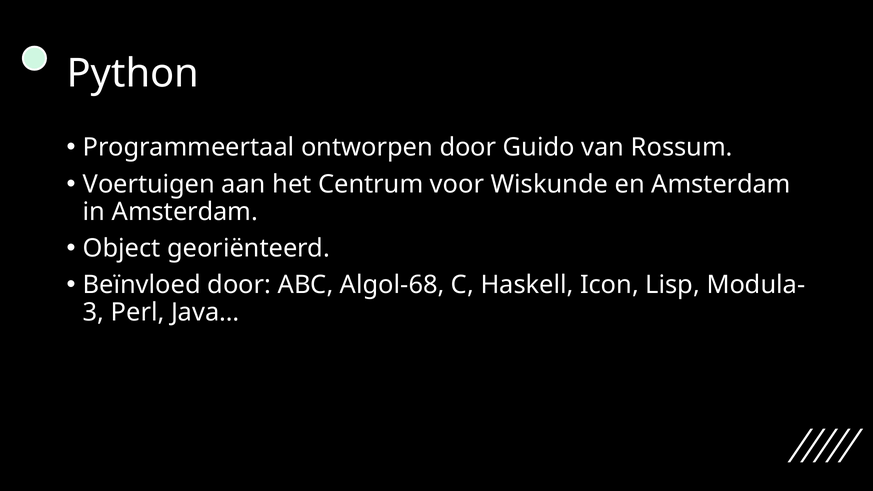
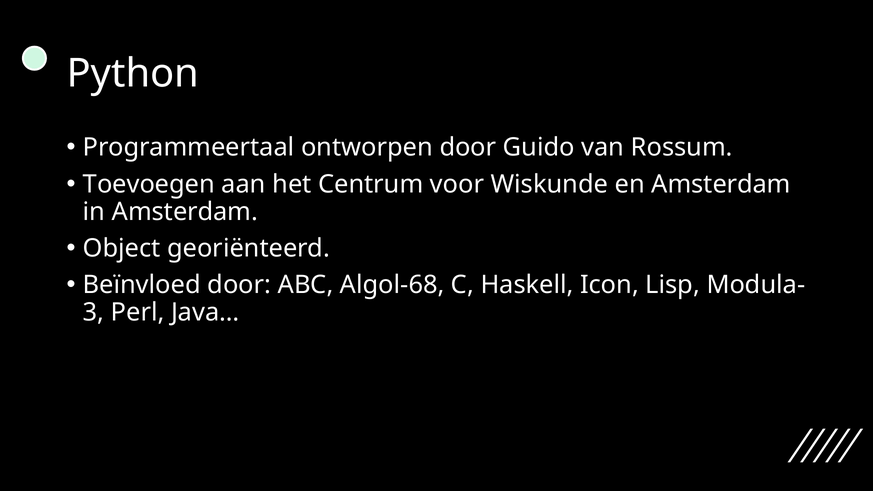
Voertuigen: Voertuigen -> Toevoegen
